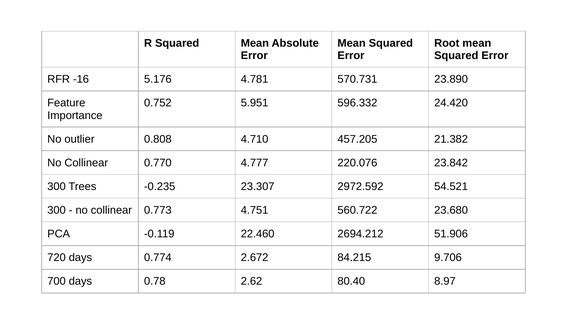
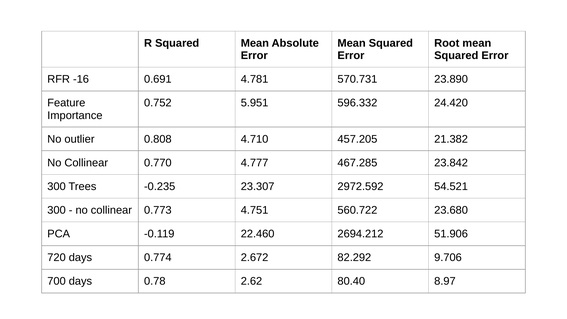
5.176: 5.176 -> 0.691
220.076: 220.076 -> 467.285
84.215: 84.215 -> 82.292
